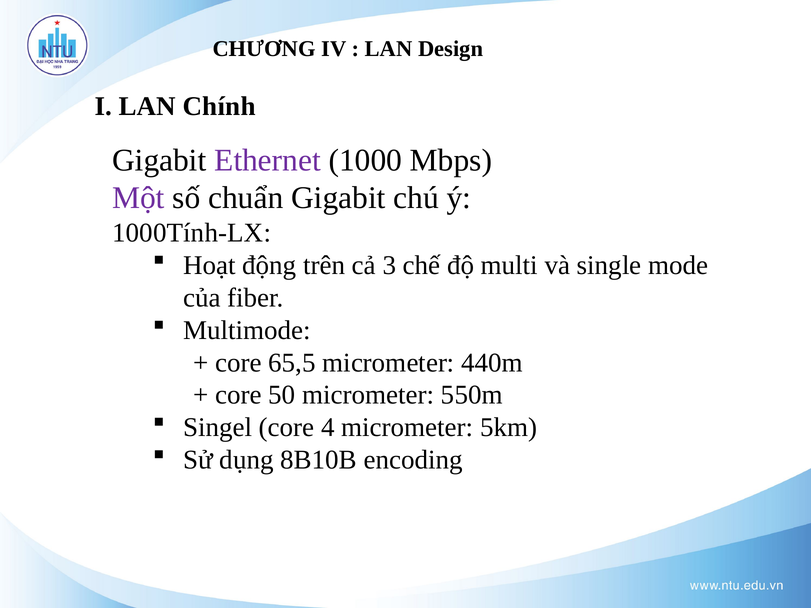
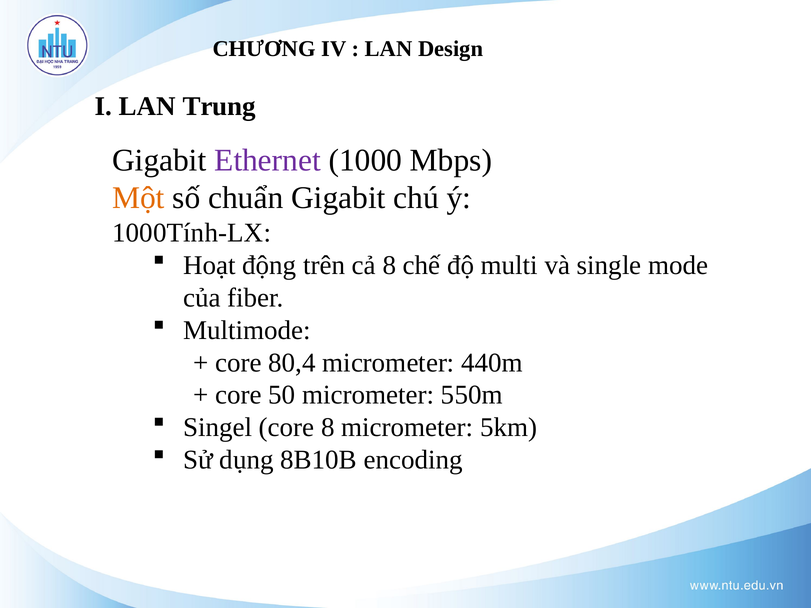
Chính: Chính -> Trung
Một colour: purple -> orange
cả 3: 3 -> 8
65,5: 65,5 -> 80,4
core 4: 4 -> 8
